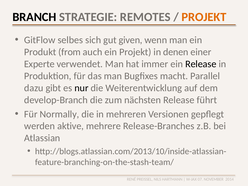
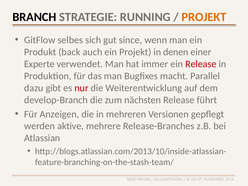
REMOTES: REMOTES -> RUNNING
given: given -> since
from: from -> back
Release at (201, 64) colour: black -> red
nur colour: black -> red
Normally: Normally -> Anzeigen
